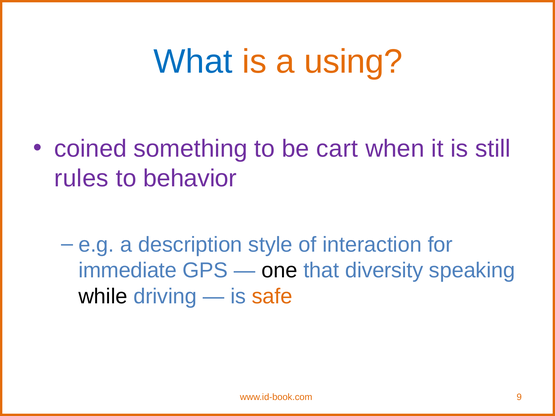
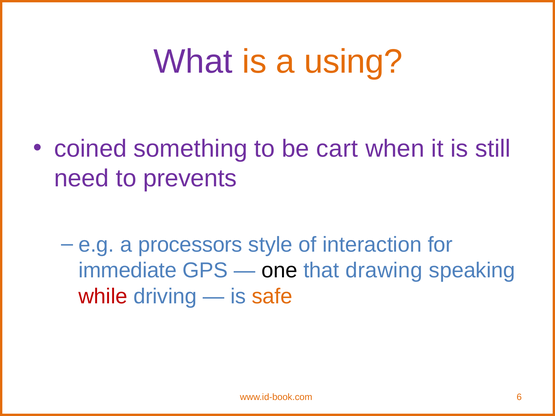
What colour: blue -> purple
rules: rules -> need
behavior: behavior -> prevents
description: description -> processors
diversity: diversity -> drawing
while colour: black -> red
9: 9 -> 6
